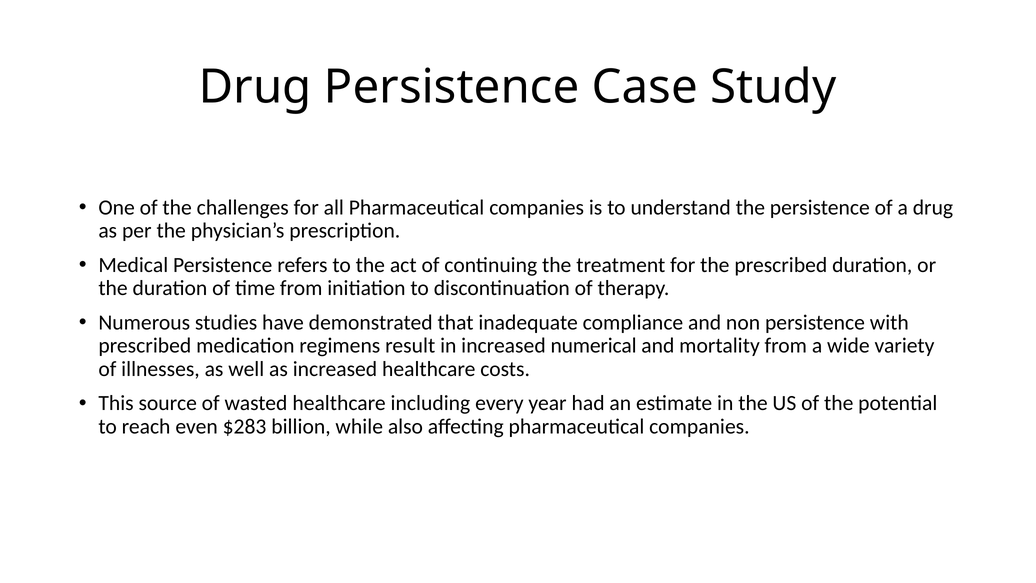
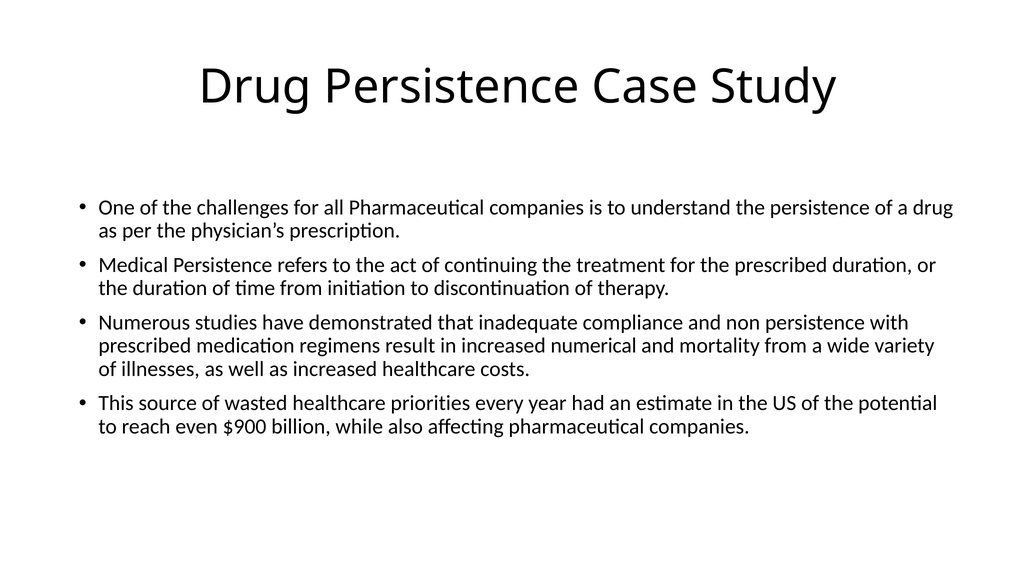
including: including -> priorities
$283: $283 -> $900
